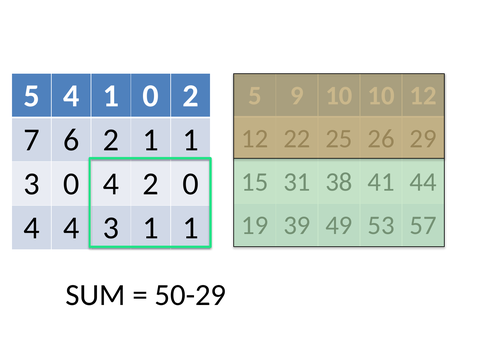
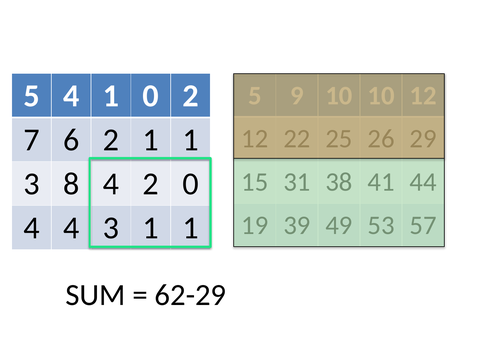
3 0: 0 -> 8
50-29: 50-29 -> 62-29
